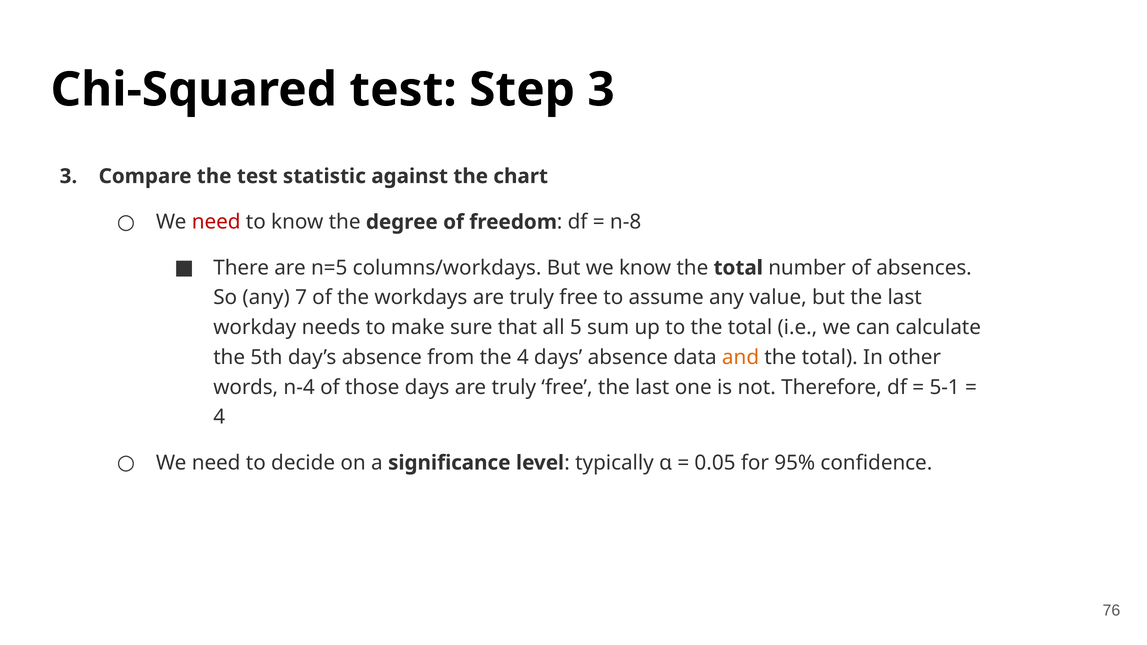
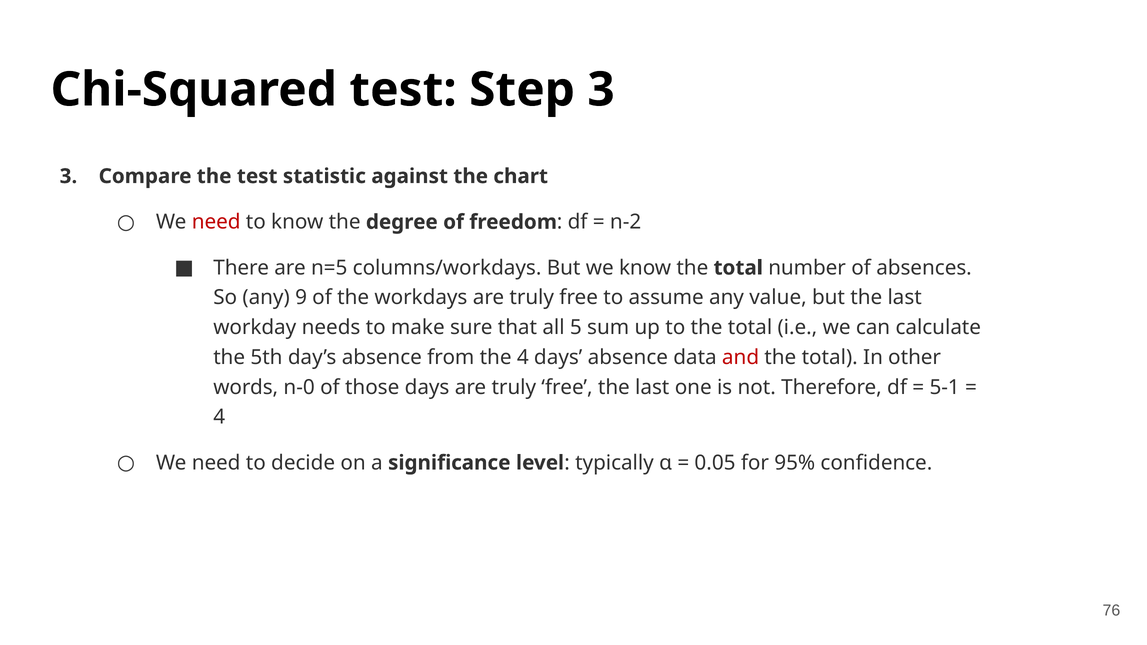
n-8: n-8 -> n-2
7: 7 -> 9
and colour: orange -> red
n-4: n-4 -> n-0
